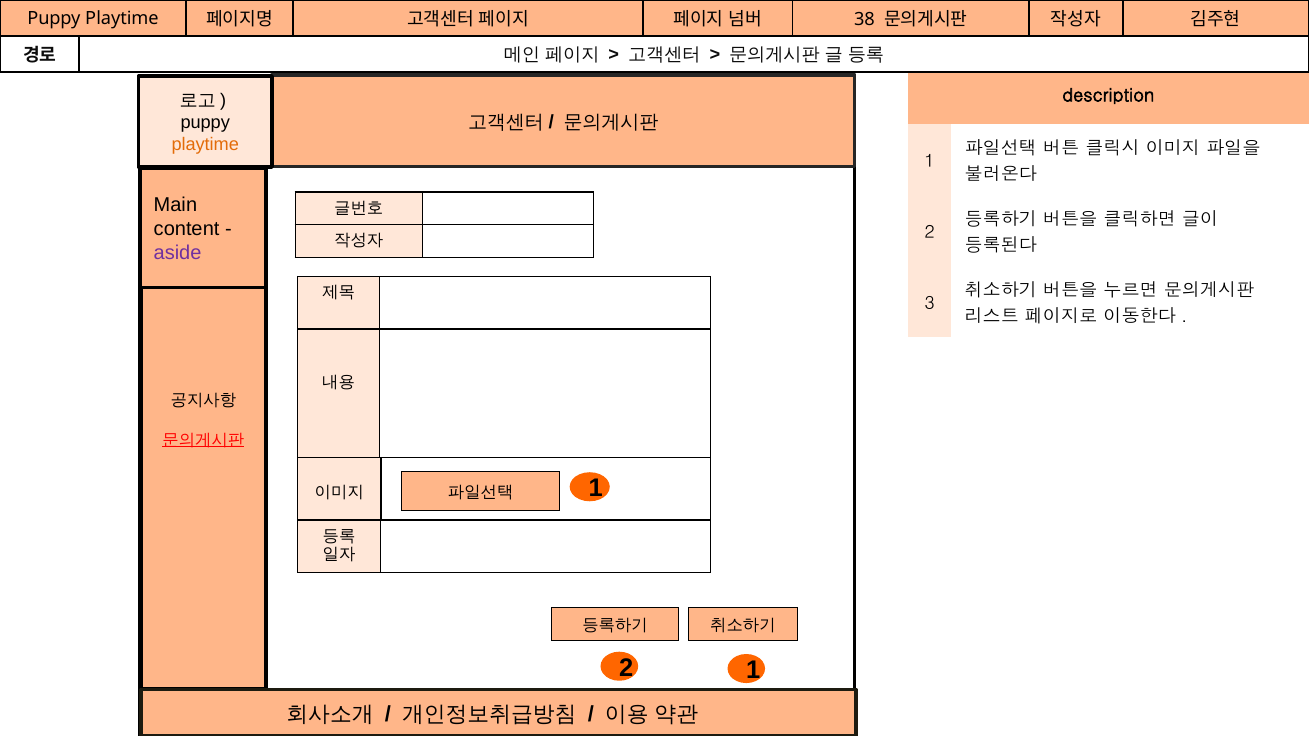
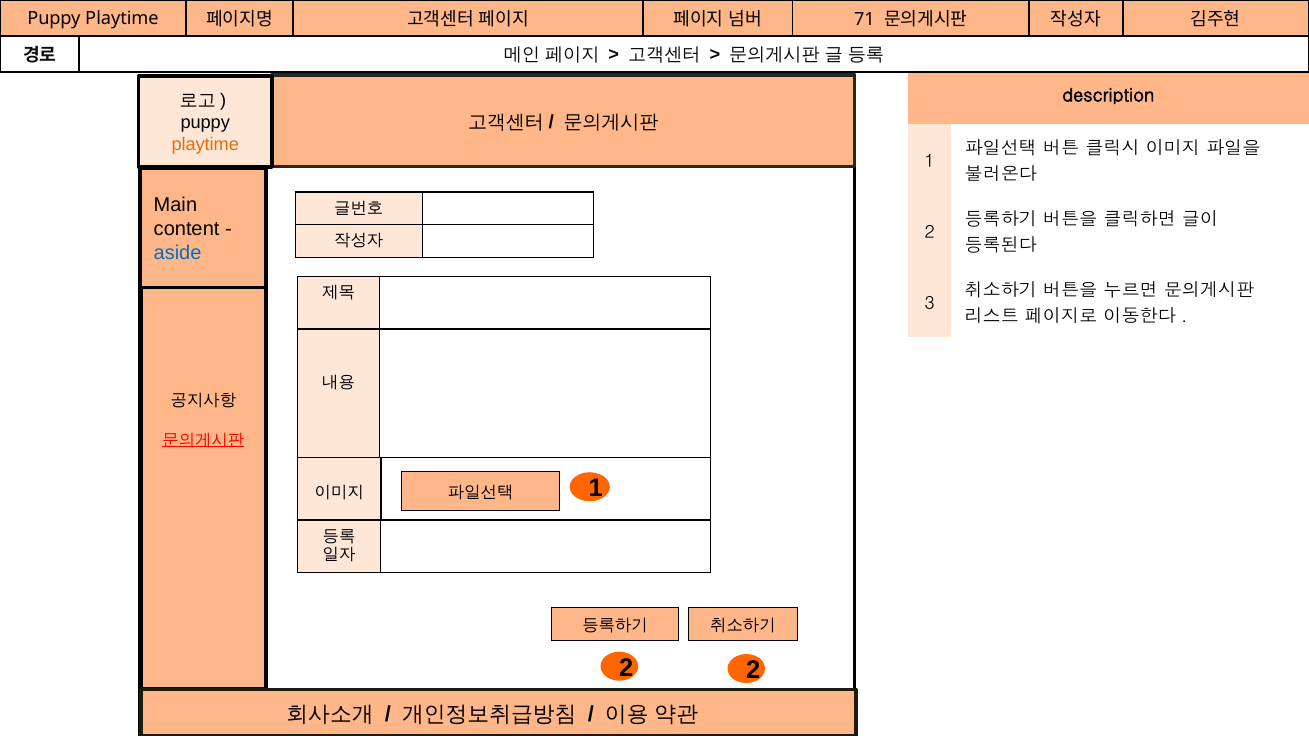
38: 38 -> 71
aside colour: purple -> blue
2 1: 1 -> 2
